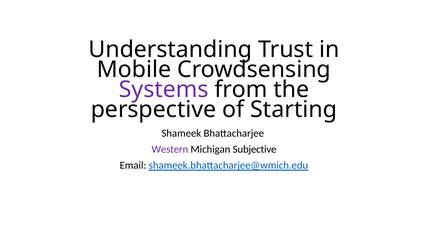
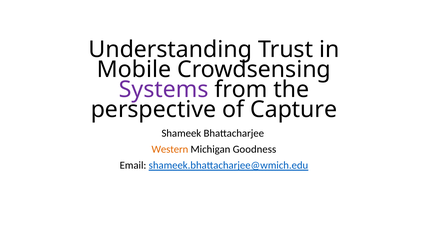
Starting: Starting -> Capture
Western colour: purple -> orange
Subjective: Subjective -> Goodness
